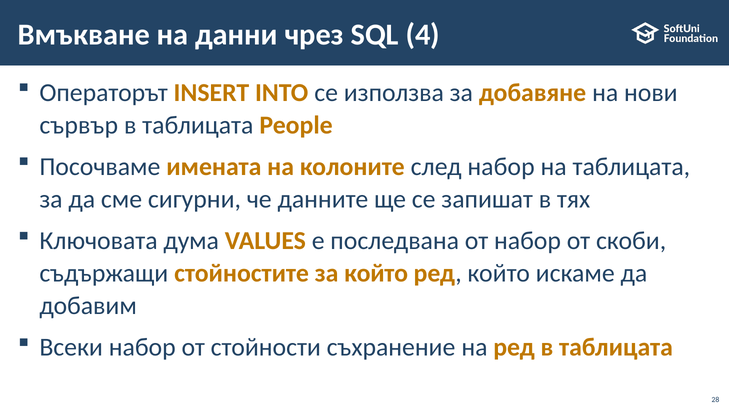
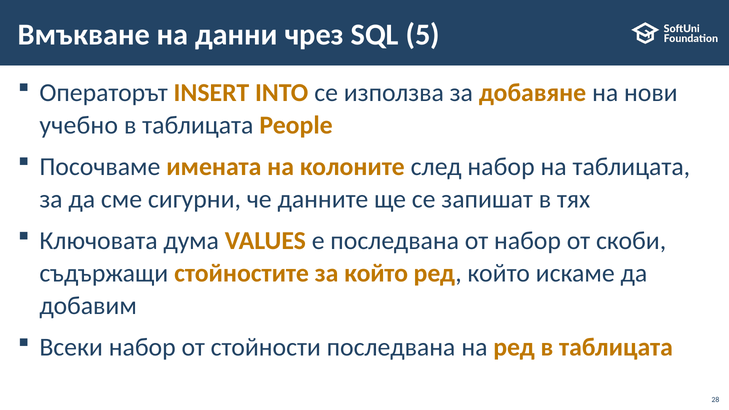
4: 4 -> 5
сървър: сървър -> учебно
стойности съхранение: съхранение -> последвана
